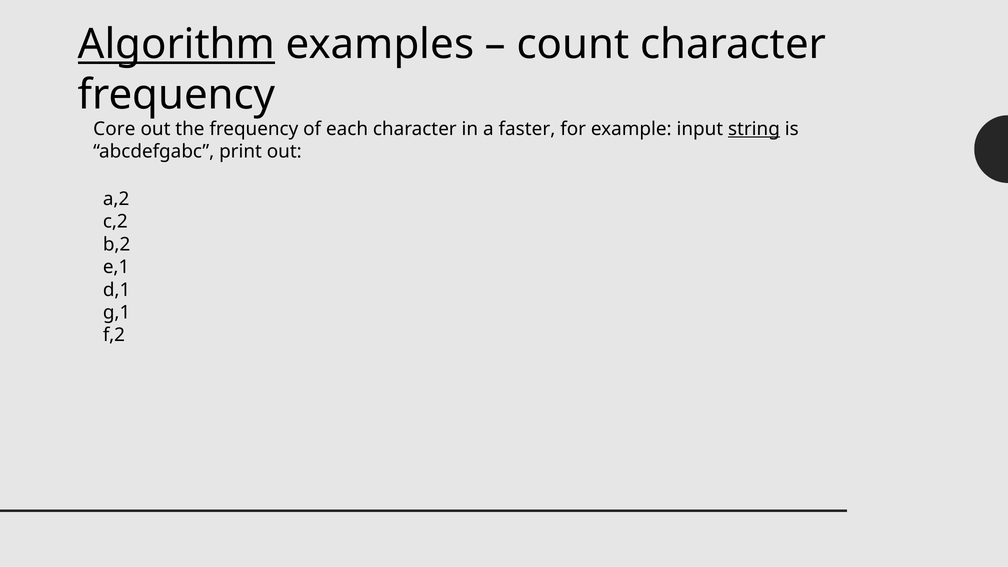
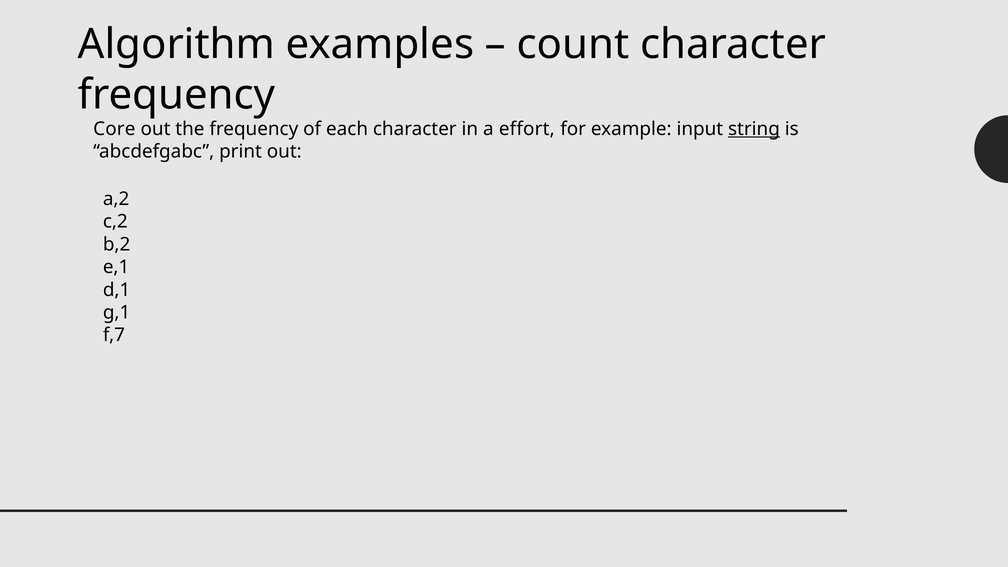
Algorithm underline: present -> none
faster: faster -> effort
f,2: f,2 -> f,7
